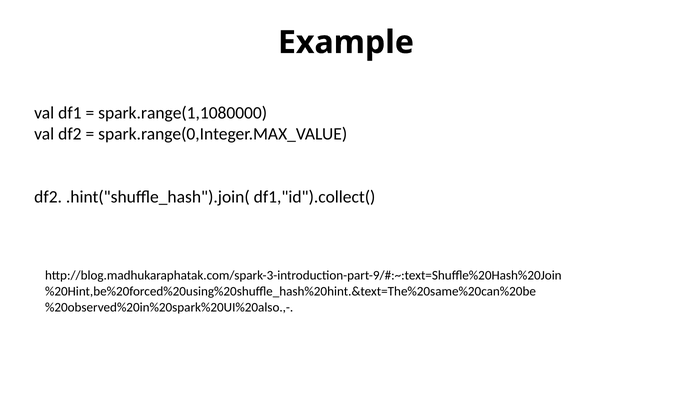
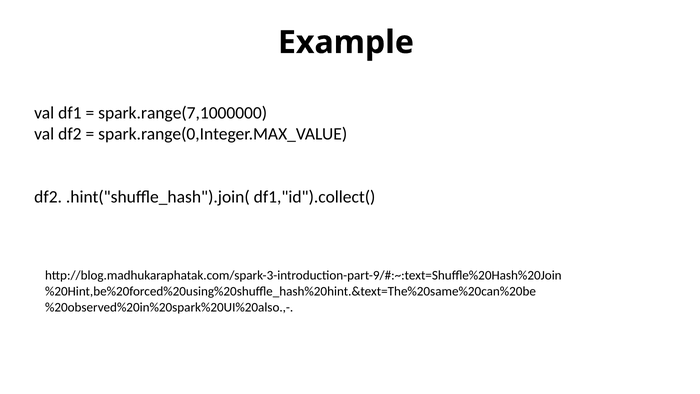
spark.range(1,1080000: spark.range(1,1080000 -> spark.range(7,1000000
